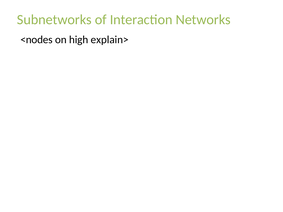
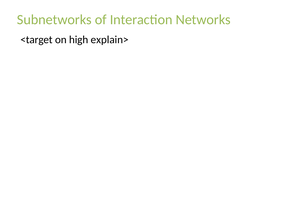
<nodes: <nodes -> <target
